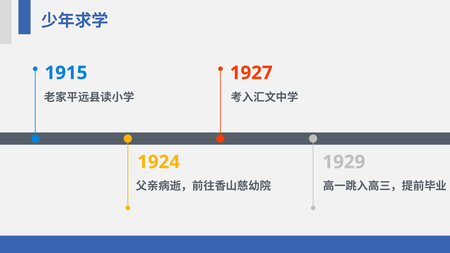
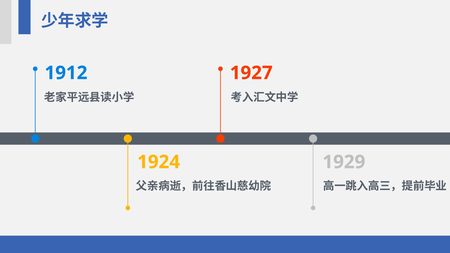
1915: 1915 -> 1912
